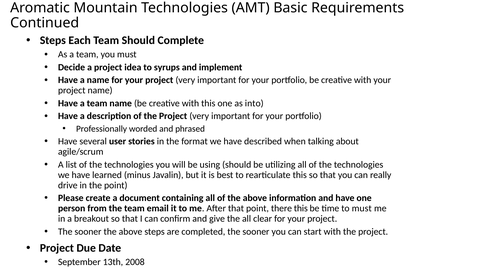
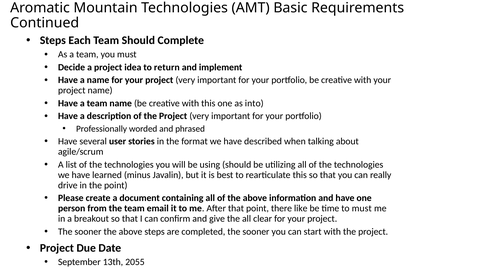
syrups: syrups -> return
there this: this -> like
2008: 2008 -> 2055
